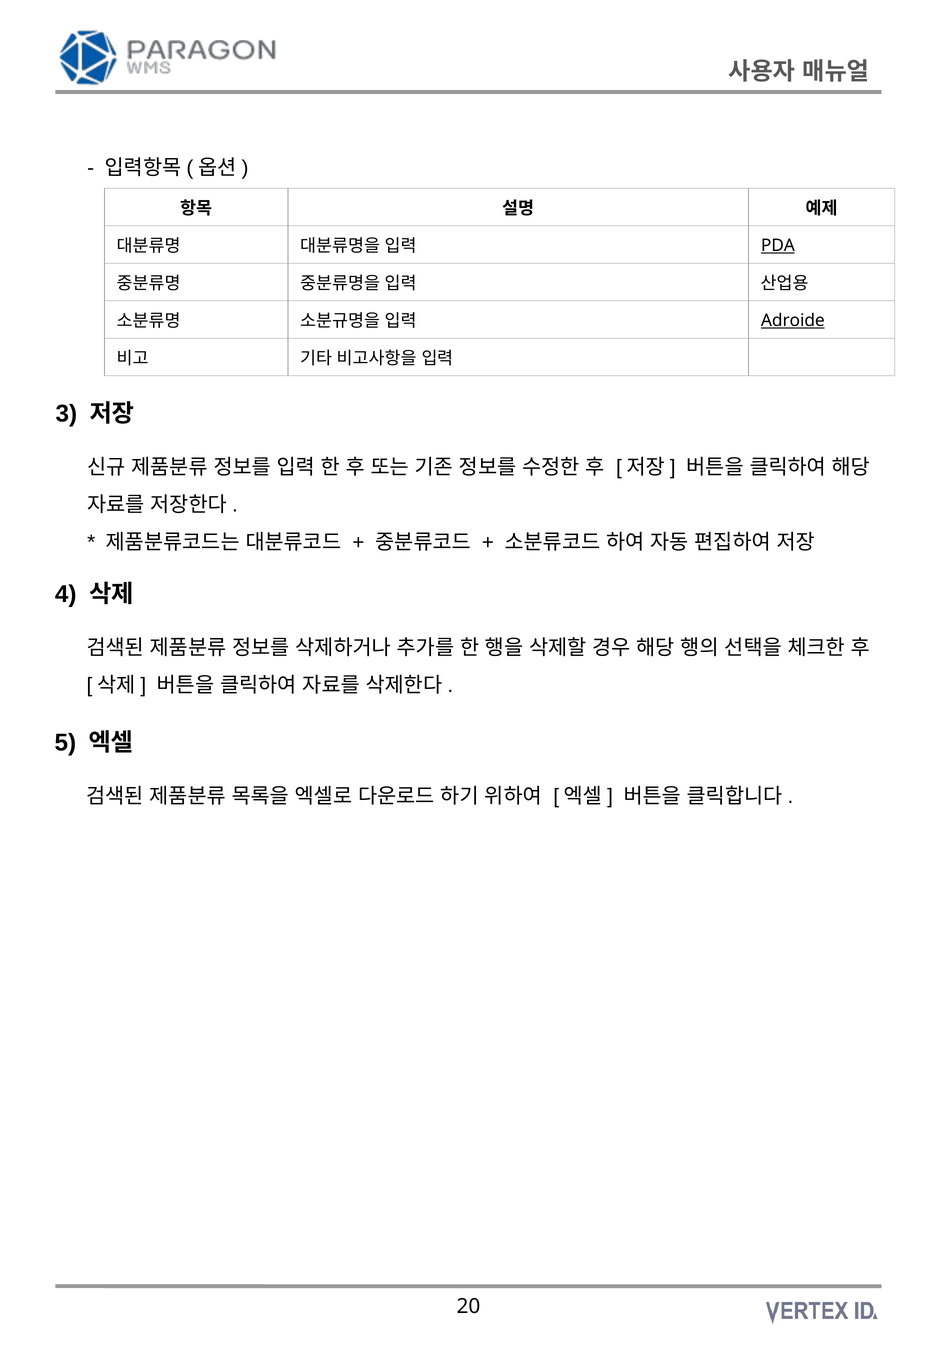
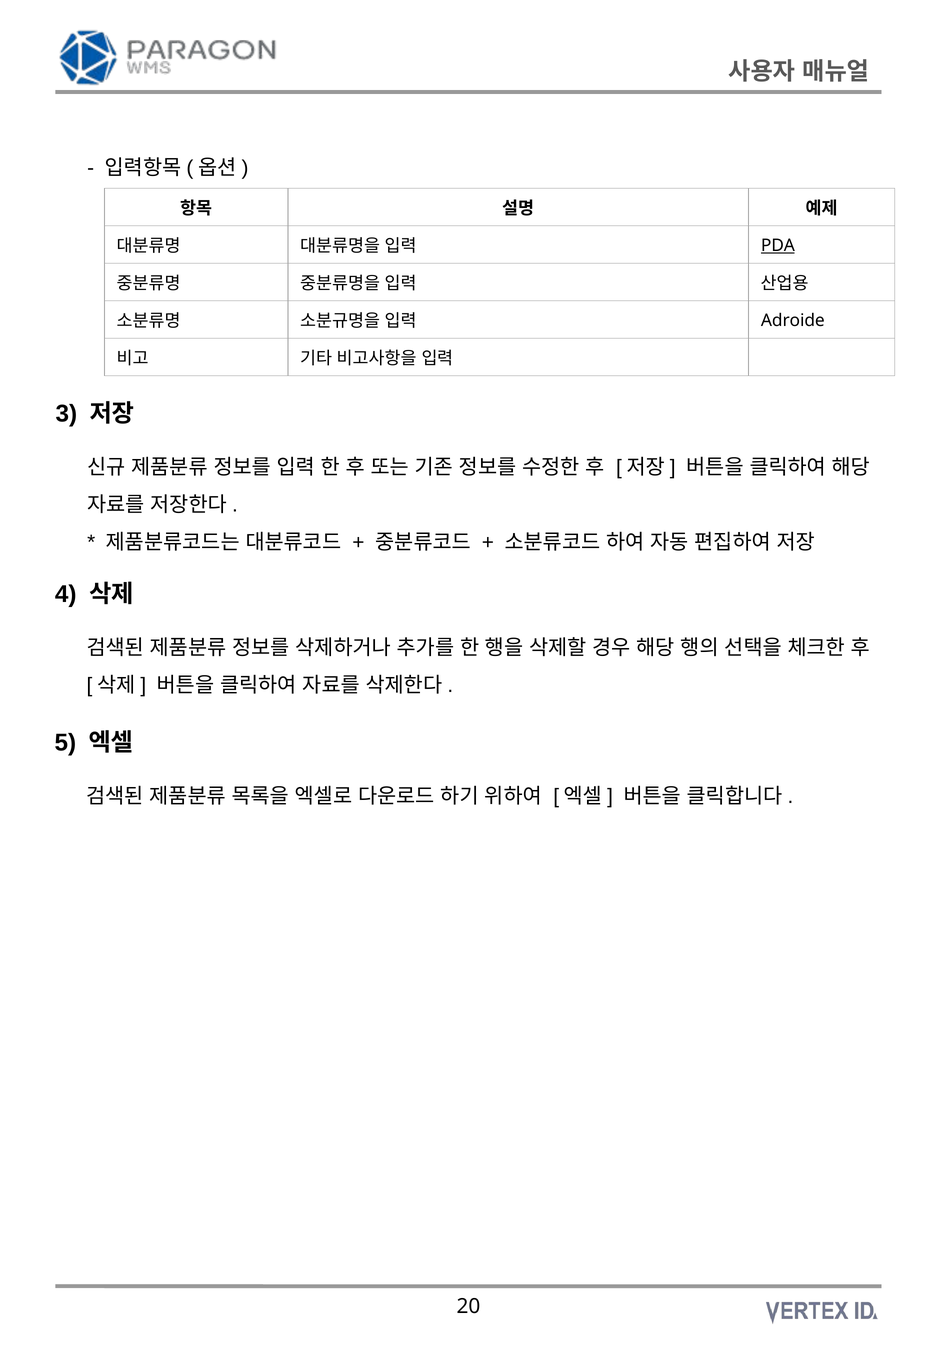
Adroide underline: present -> none
